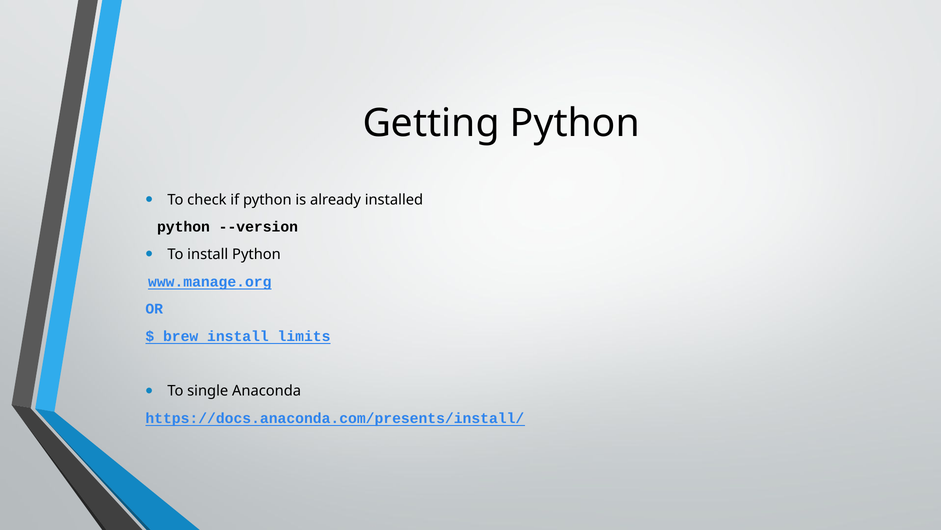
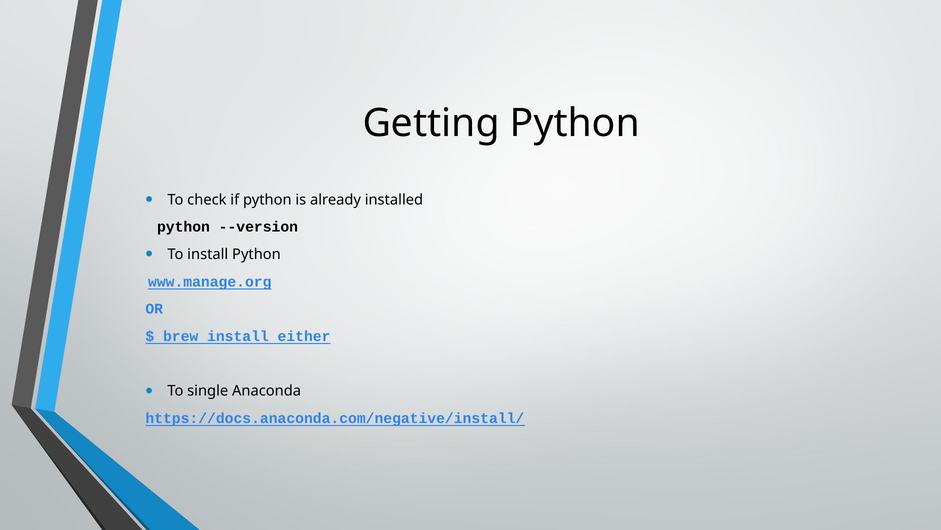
limits: limits -> either
https://docs.anaconda.com/presents/install/: https://docs.anaconda.com/presents/install/ -> https://docs.anaconda.com/negative/install/
